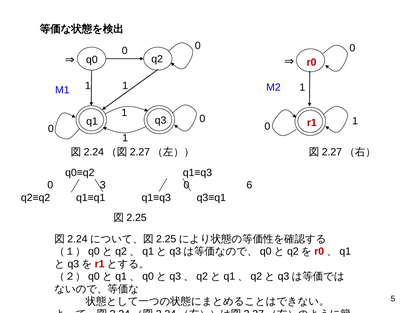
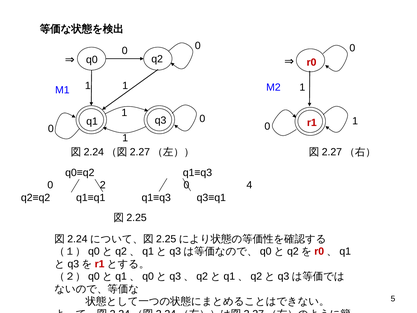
3: 3 -> 2
6: 6 -> 4
